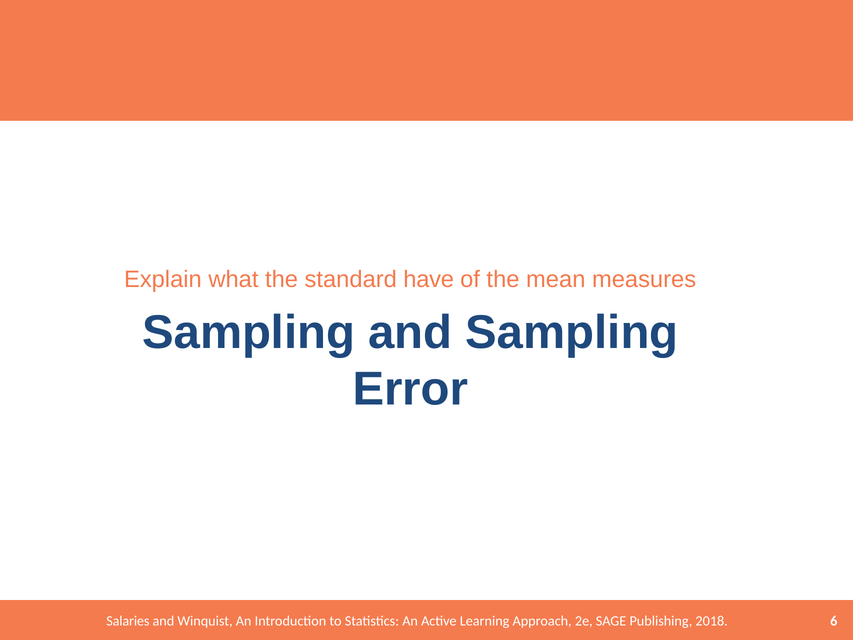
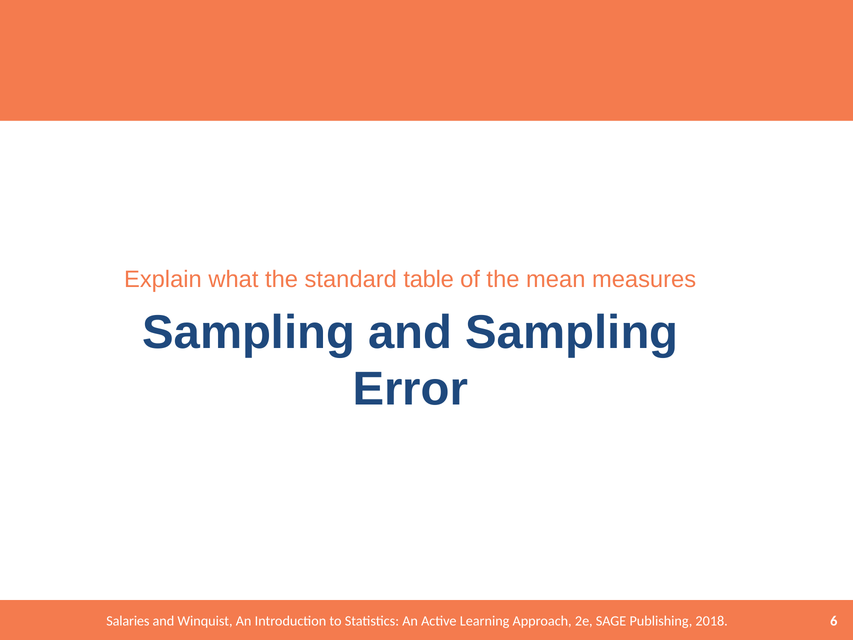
have: have -> table
